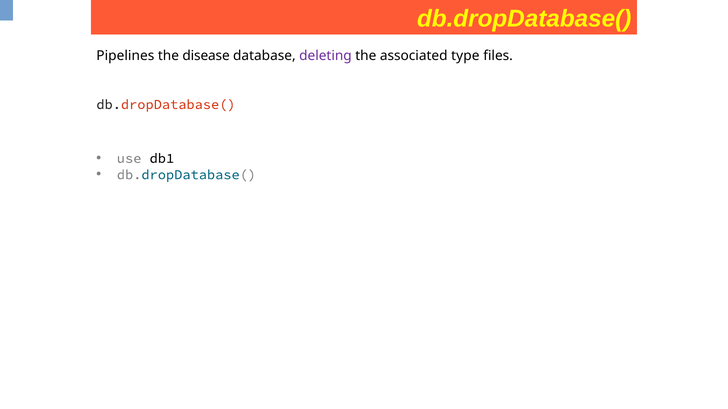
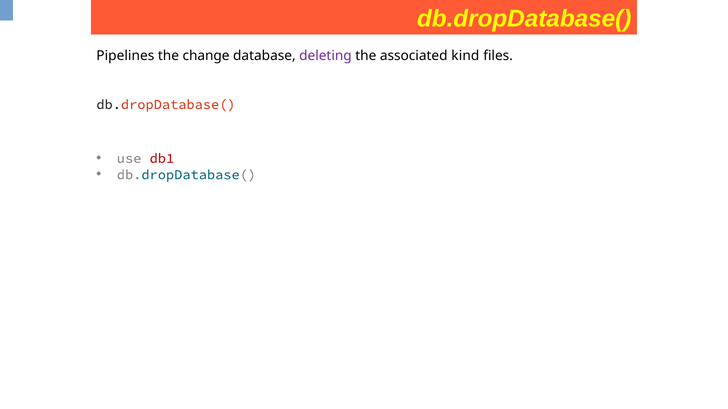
disease: disease -> change
type: type -> kind
db1 colour: black -> red
